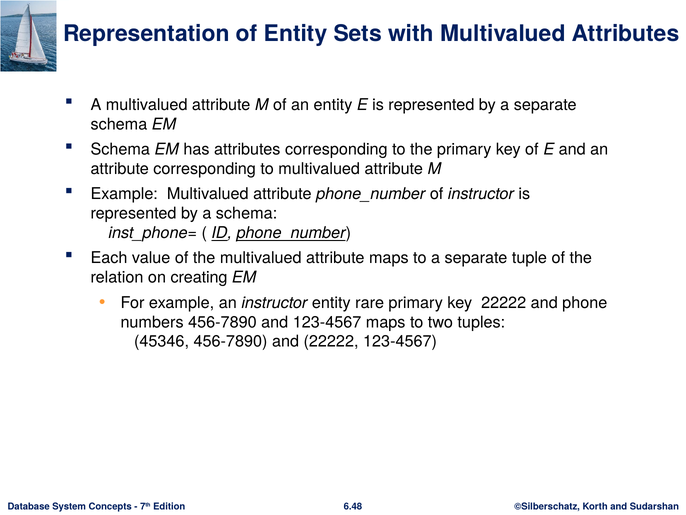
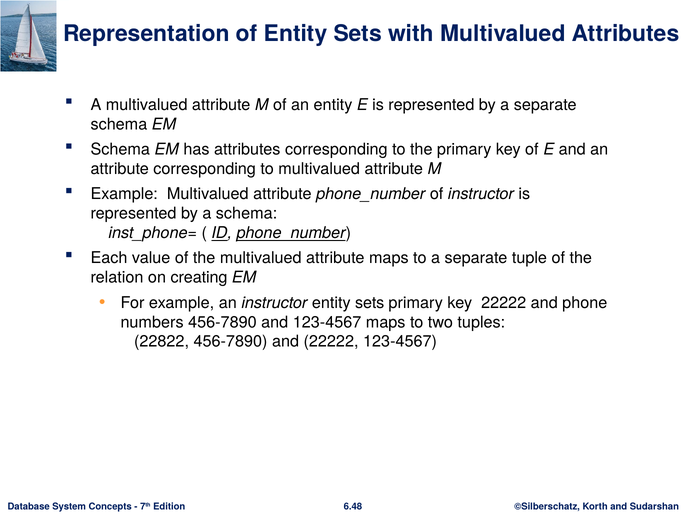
instructor entity rare: rare -> sets
45346: 45346 -> 22822
